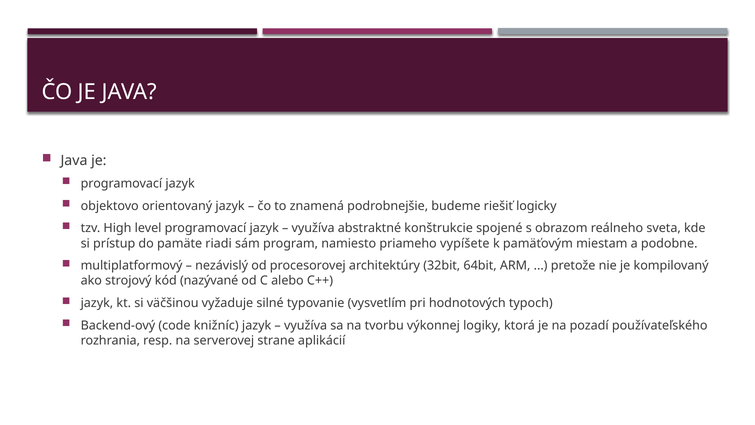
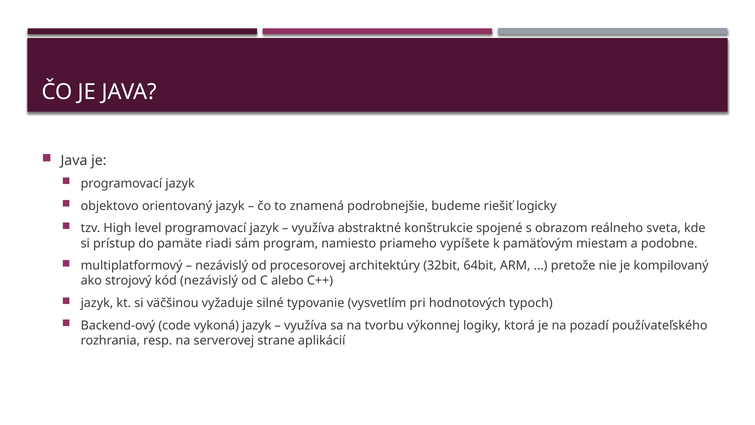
kód nazývané: nazývané -> nezávislý
knižníc: knižníc -> vykoná
